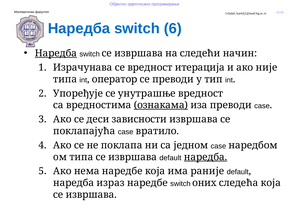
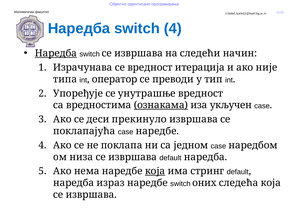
switch 6: 6 -> 4
иза преводи: преводи -> укључен
зависности: зависности -> прекинуло
case вратило: вратило -> наредбе
типа: типа -> низа
наредба at (206, 157) underline: present -> none
која at (155, 171) underline: none -> present
раније: раније -> стринг
